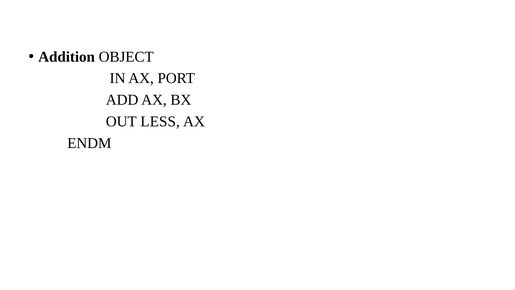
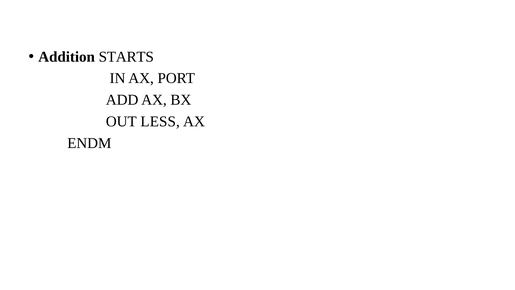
OBJECT: OBJECT -> STARTS
